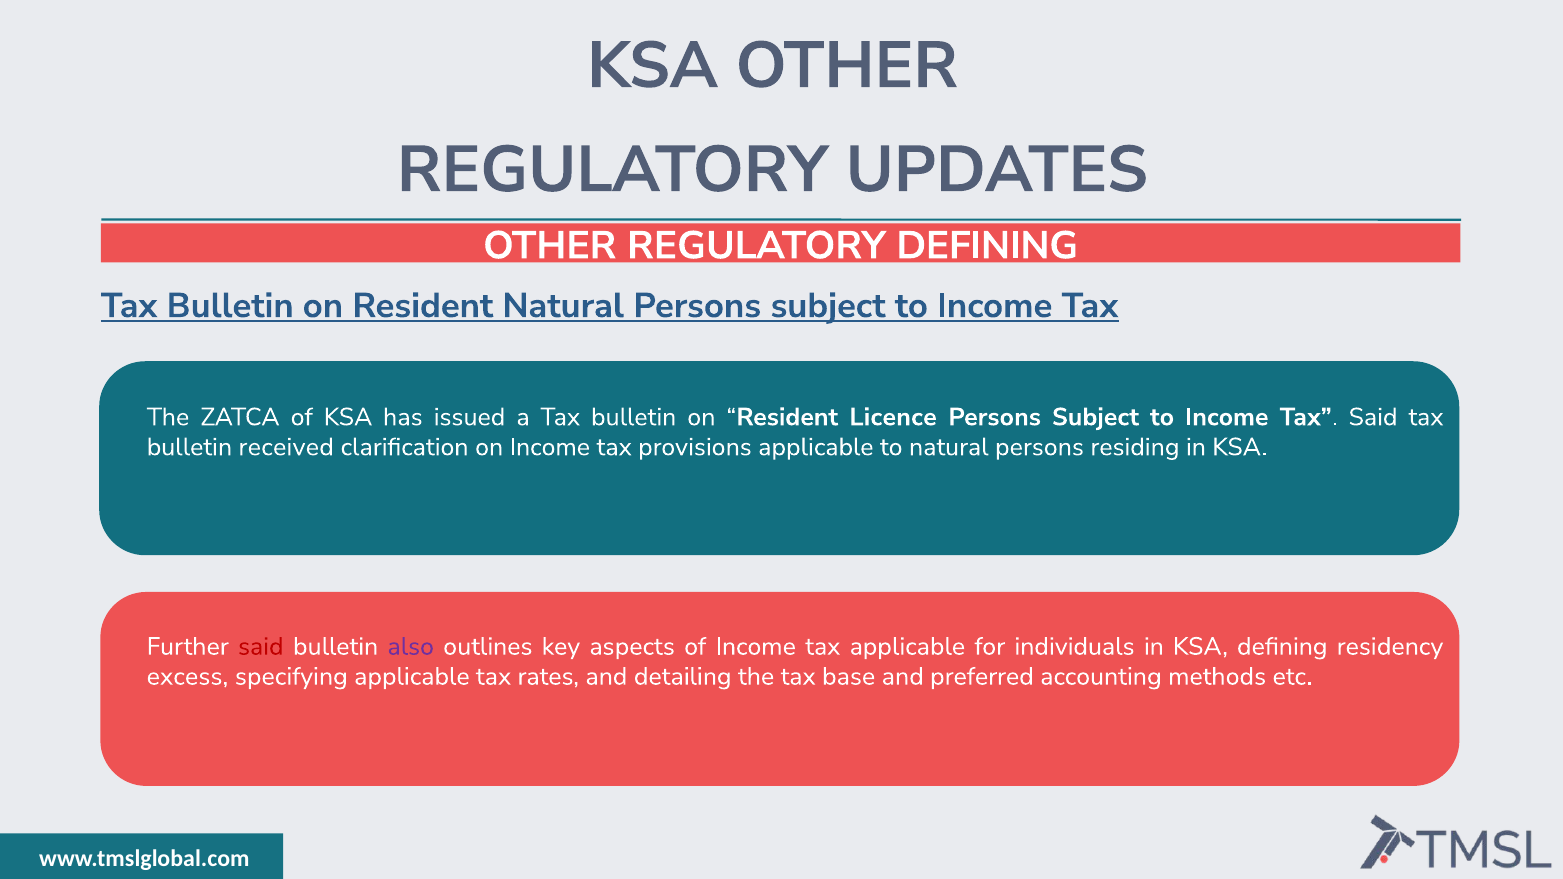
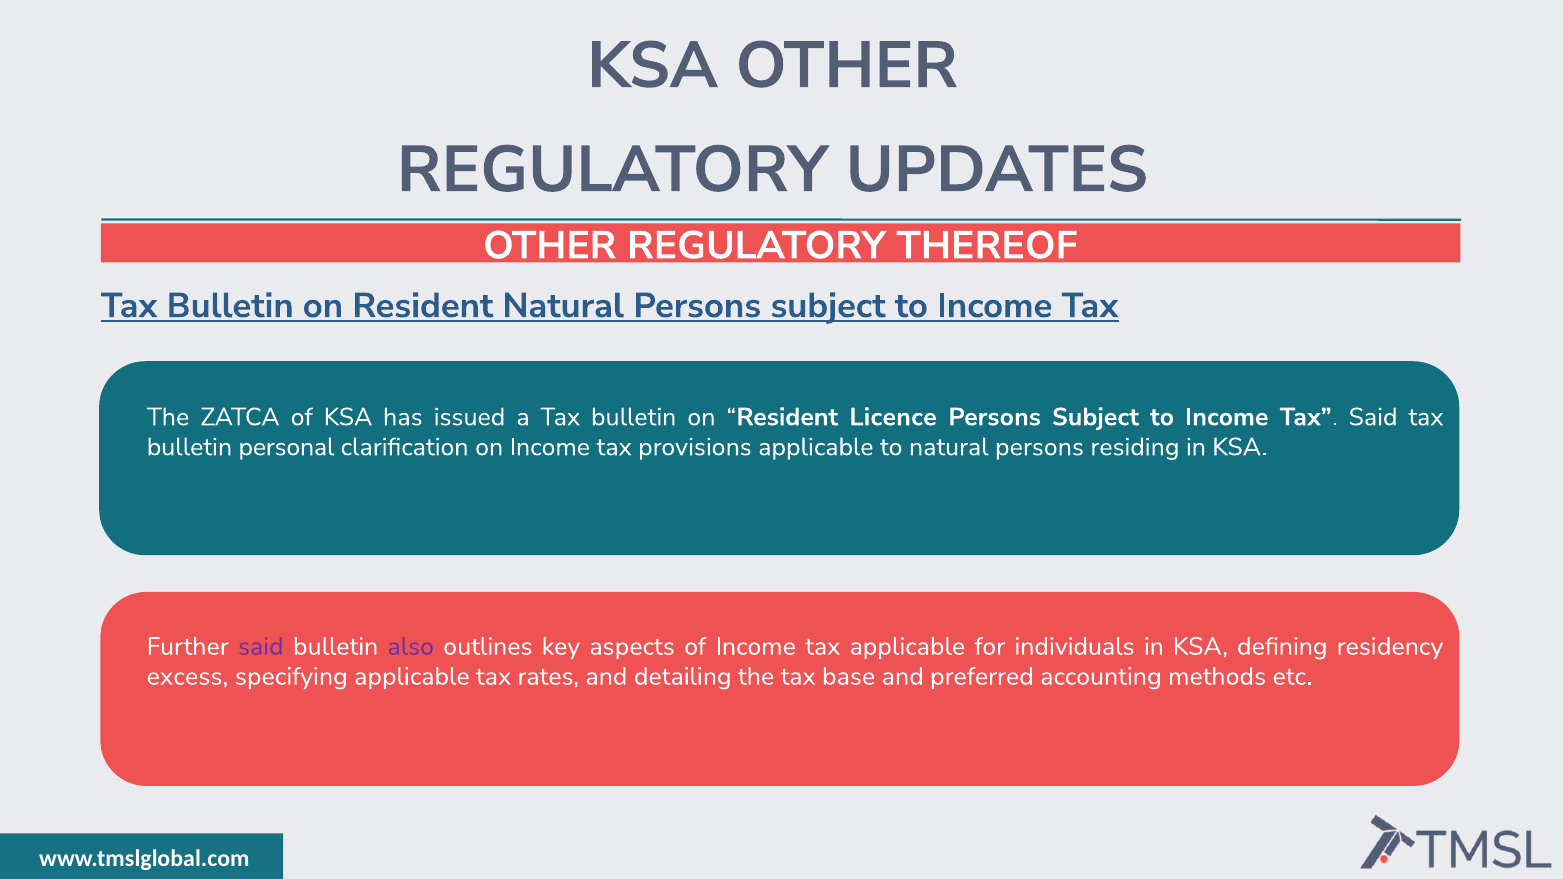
REGULATORY DEFINING: DEFINING -> THEREOF
received: received -> personal
said at (261, 647) colour: red -> purple
